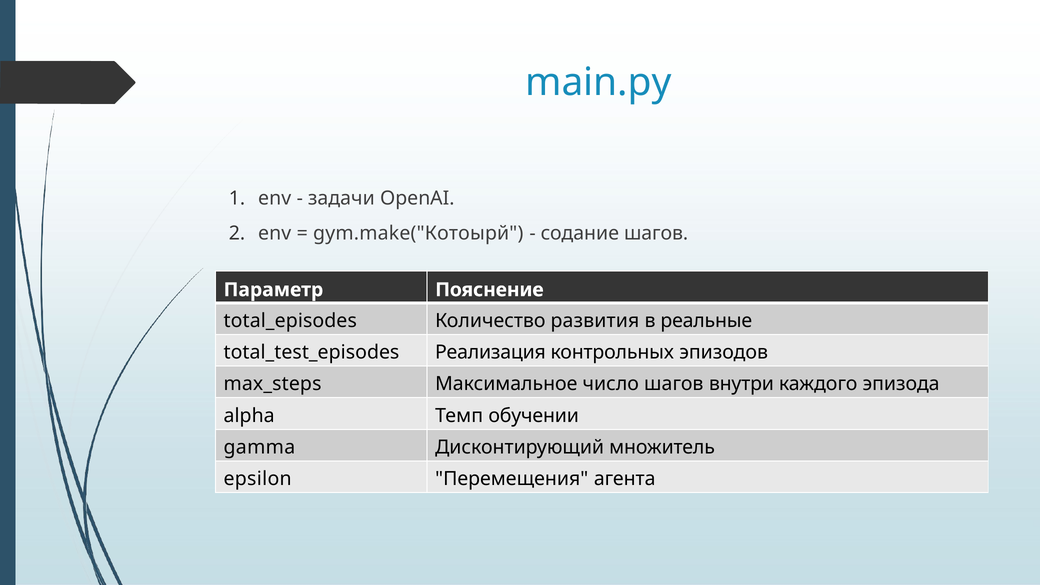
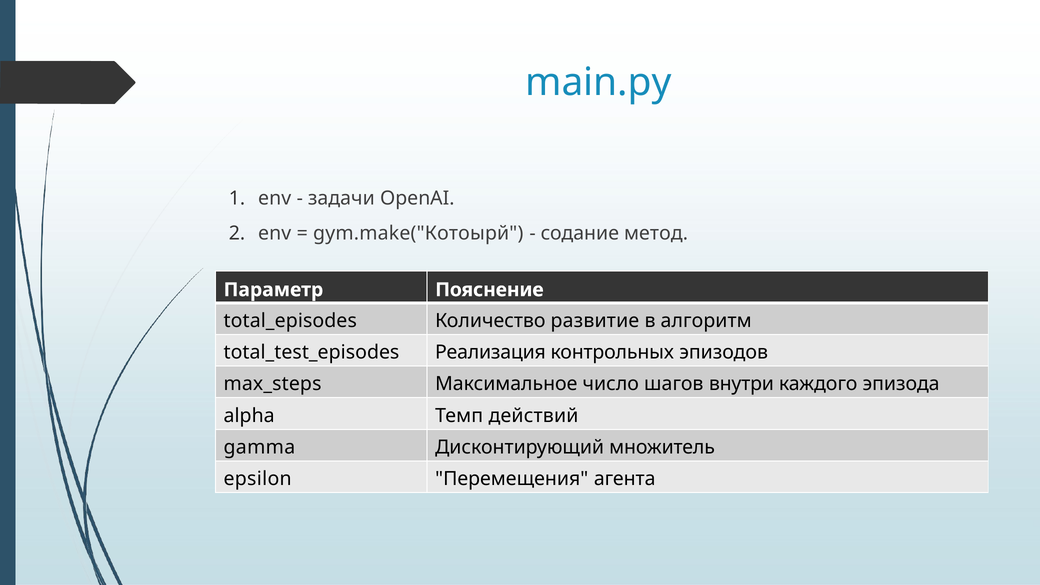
содание шагов: шагов -> метод
развития: развития -> развитие
реальные: реальные -> алгоритм
обучении: обучении -> действий
